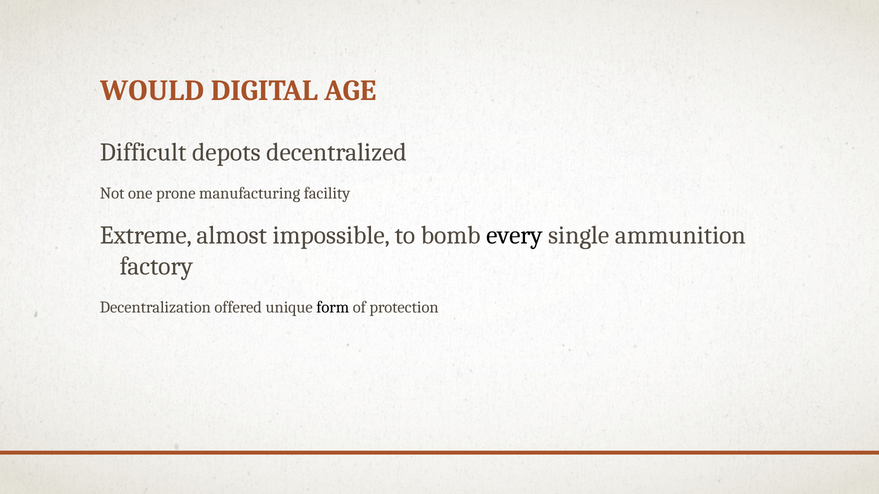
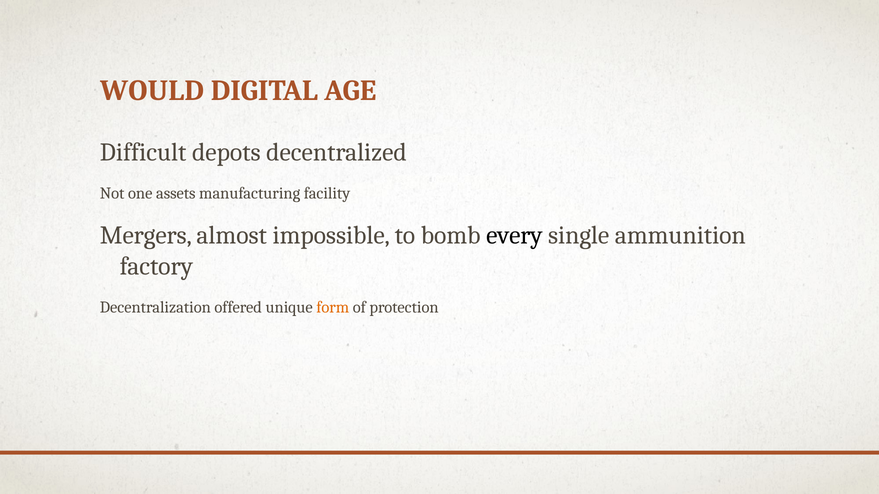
prone: prone -> assets
Extreme: Extreme -> Mergers
form colour: black -> orange
